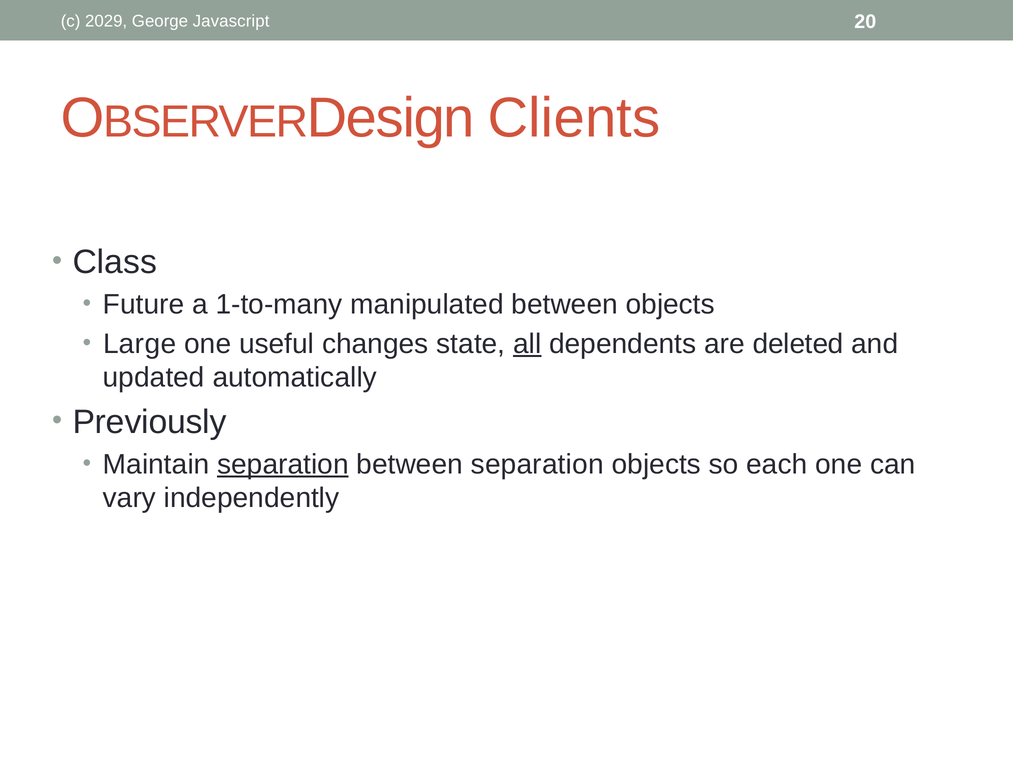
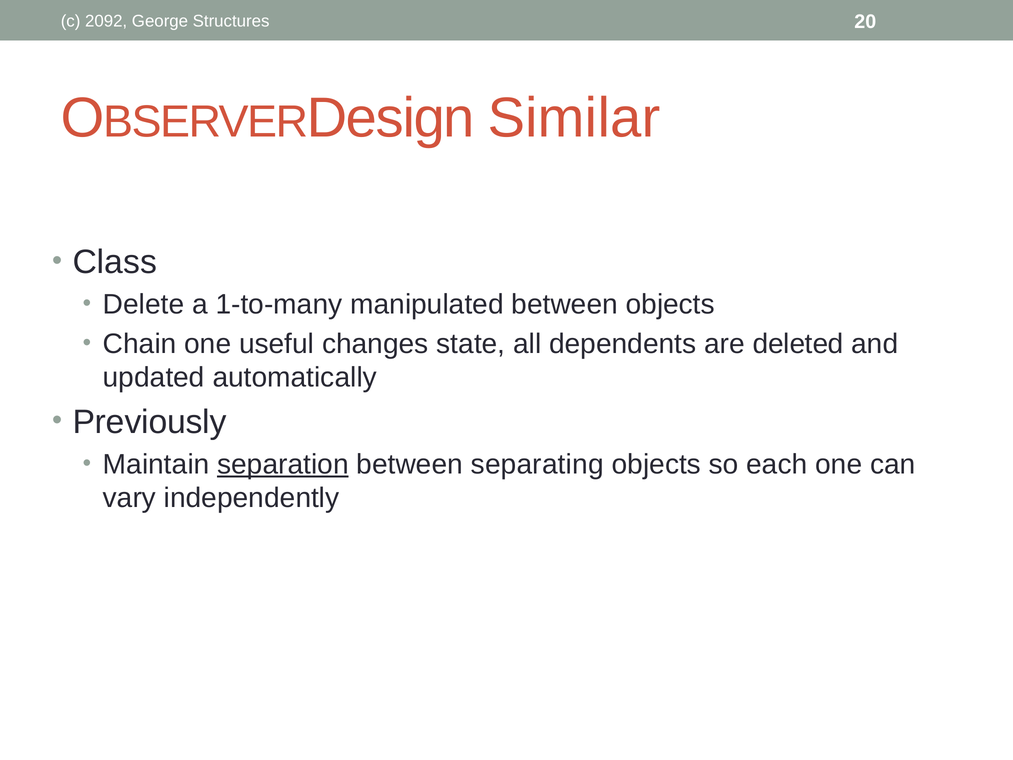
2029: 2029 -> 2092
Javascript: Javascript -> Structures
Clients: Clients -> Similar
Future: Future -> Delete
Large: Large -> Chain
all underline: present -> none
between separation: separation -> separating
